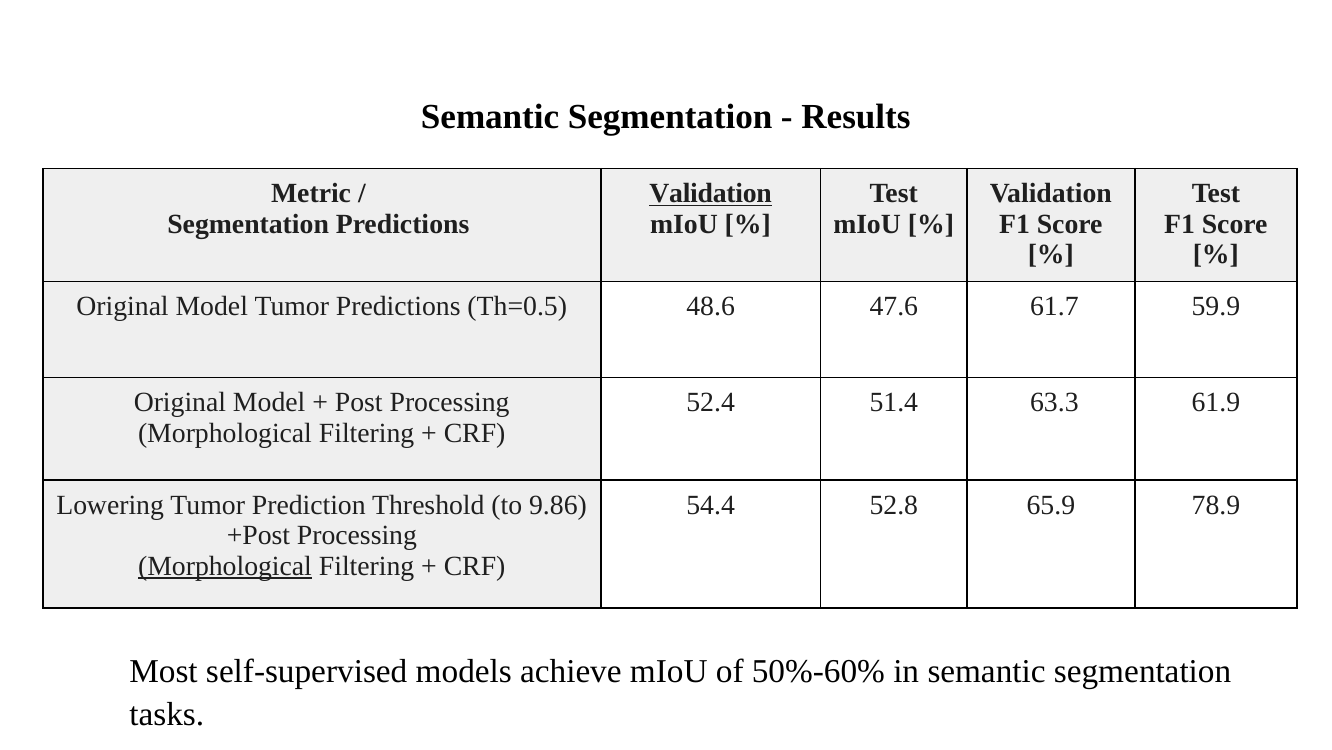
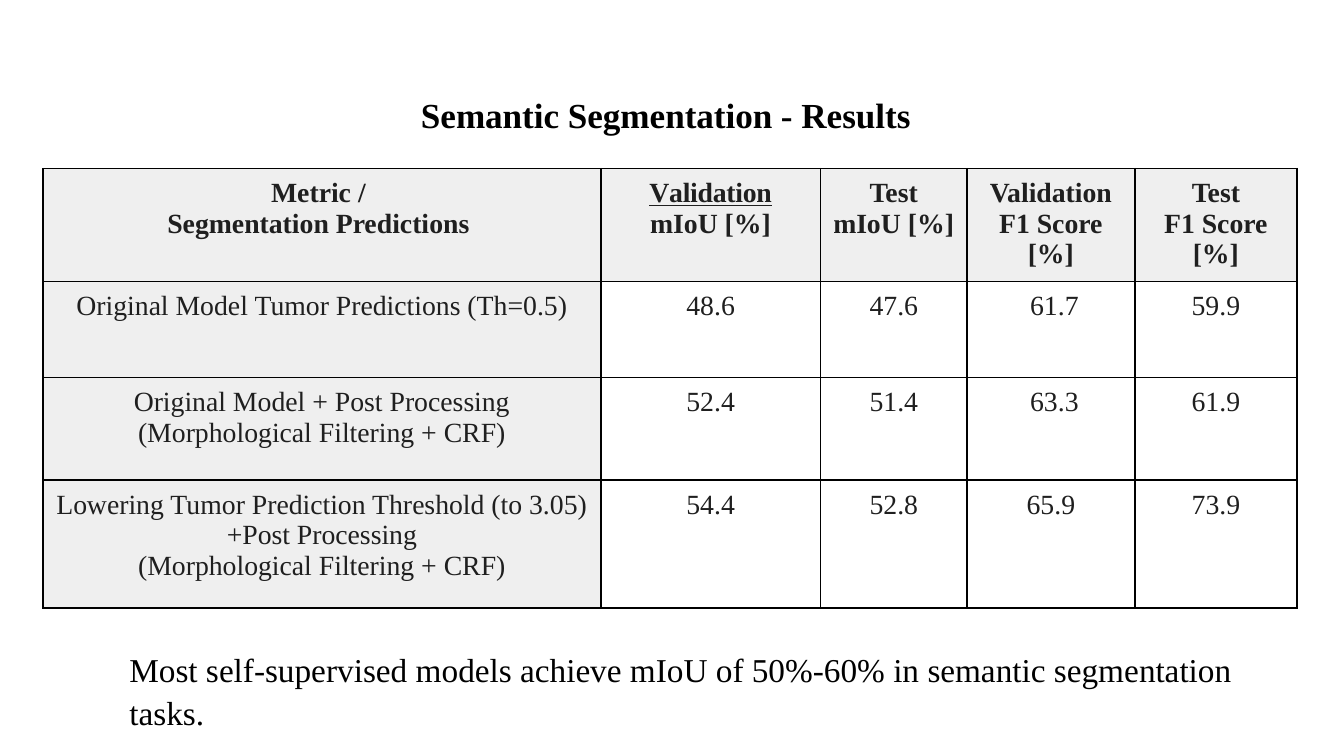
9.86: 9.86 -> 3.05
78.9: 78.9 -> 73.9
Morphological at (225, 566) underline: present -> none
